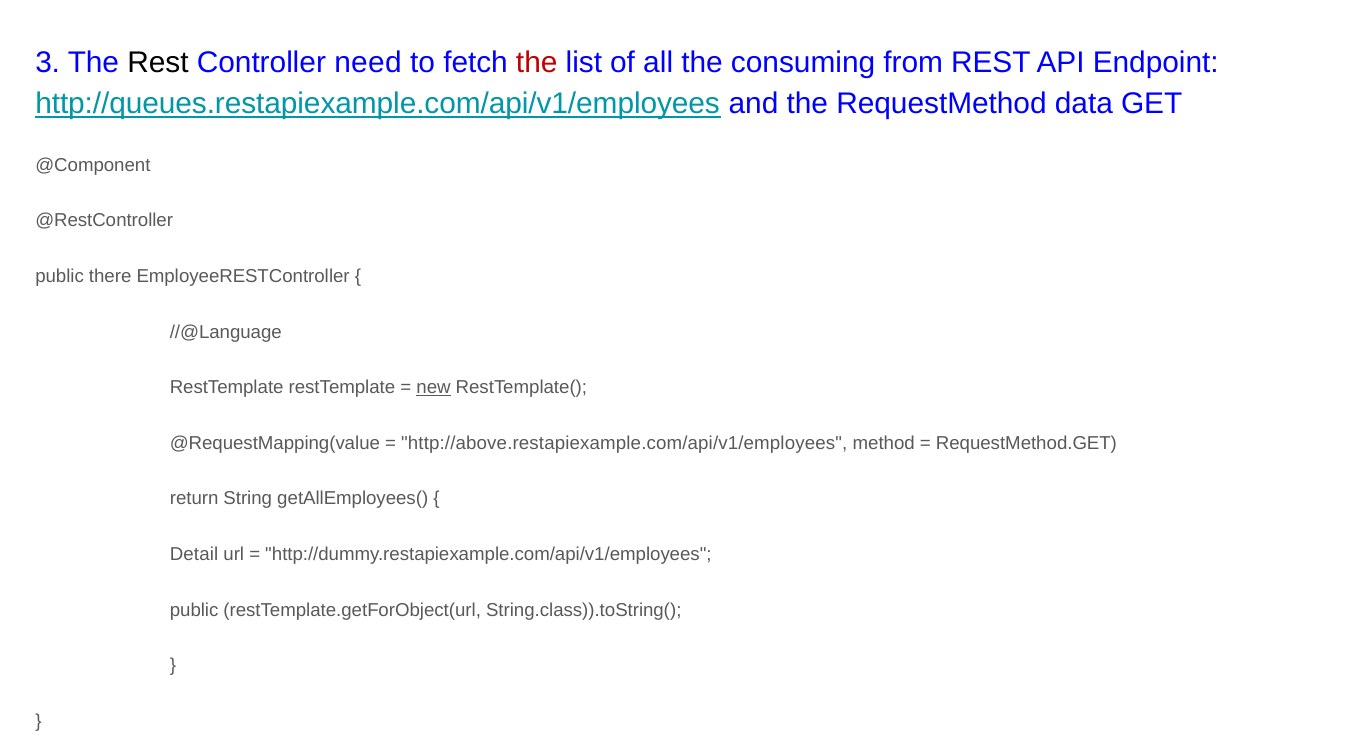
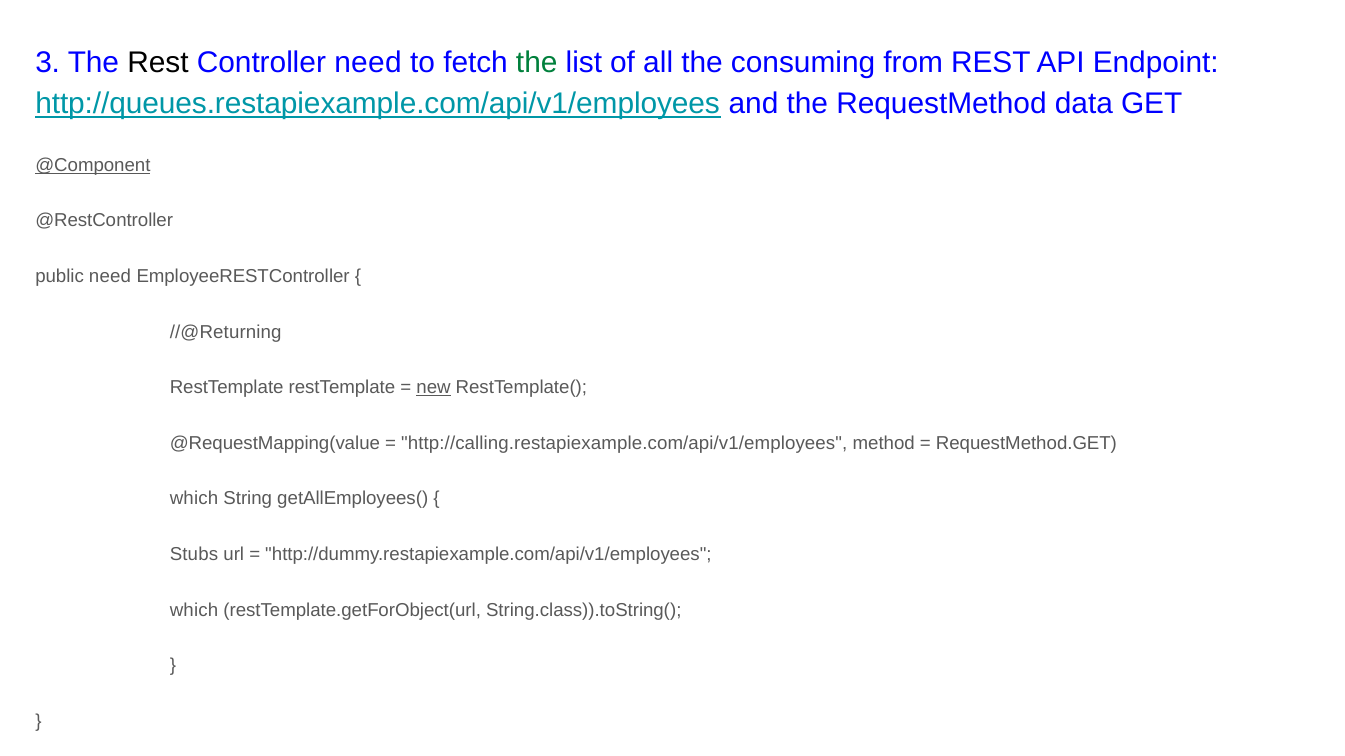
the at (537, 63) colour: red -> green
@Component underline: none -> present
public there: there -> need
//@Language: //@Language -> //@Returning
http://above.restapiexample.com/api/v1/employees: http://above.restapiexample.com/api/v1/employees -> http://calling.restapiexample.com/api/v1/employees
return at (194, 499): return -> which
Detail: Detail -> Stubs
public at (194, 611): public -> which
